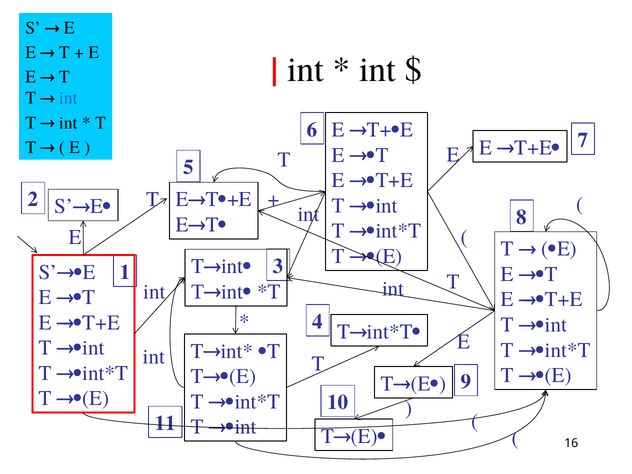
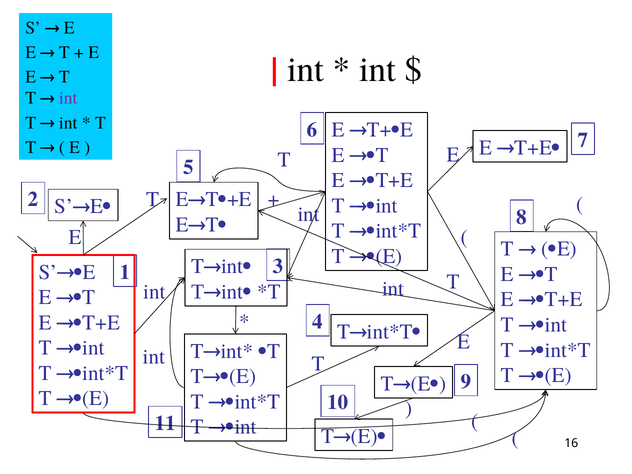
int at (68, 98) colour: blue -> purple
